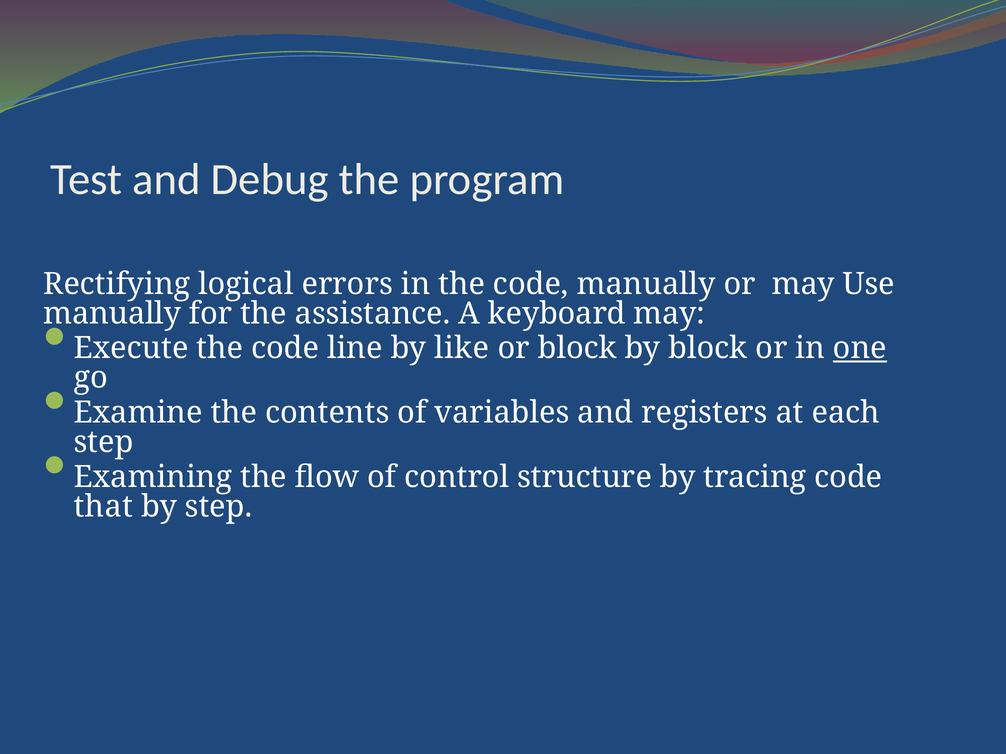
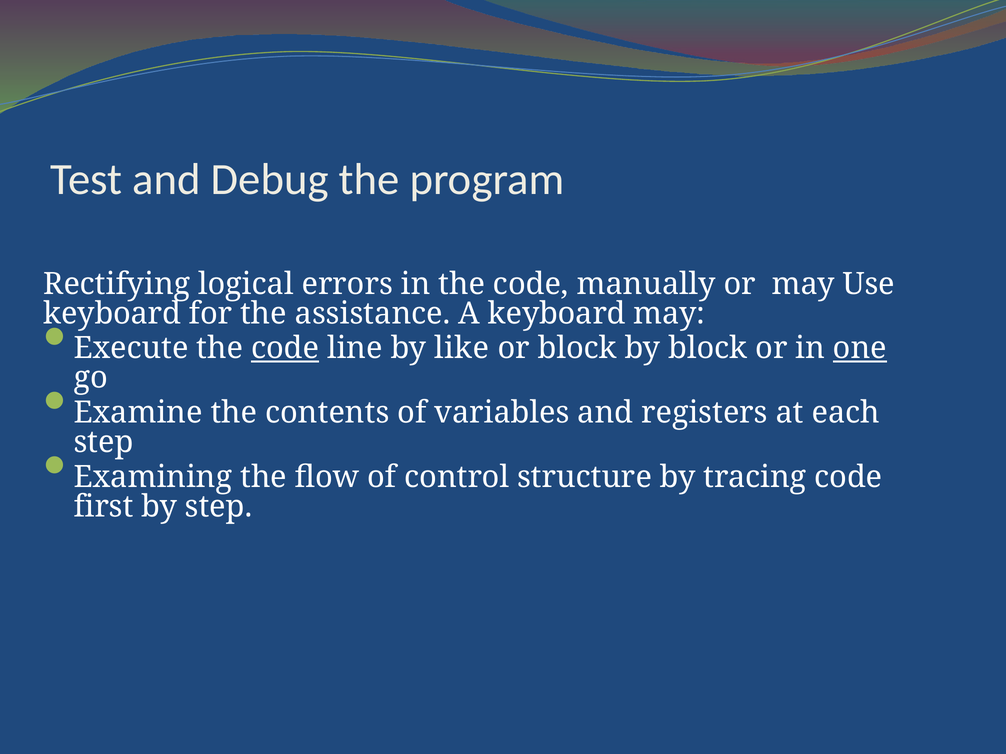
manually at (112, 314): manually -> keyboard
code at (285, 349) underline: none -> present
that: that -> first
